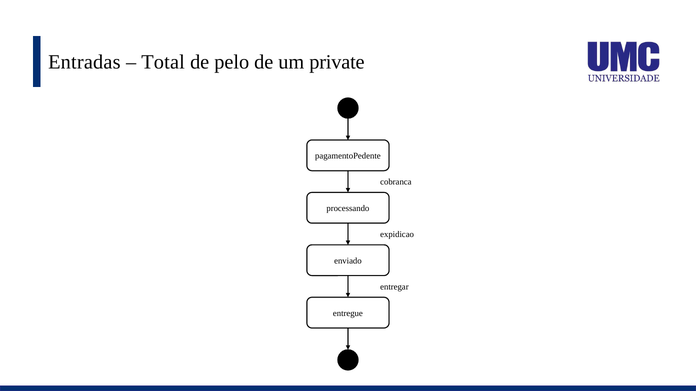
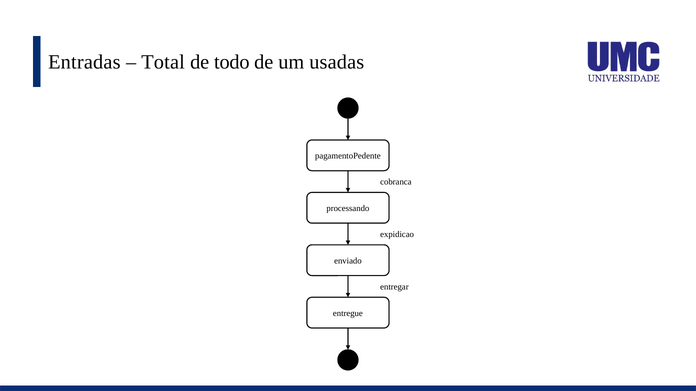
pelo: pelo -> todo
private: private -> usadas
